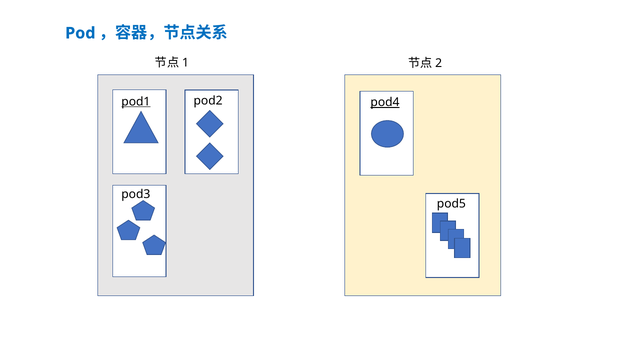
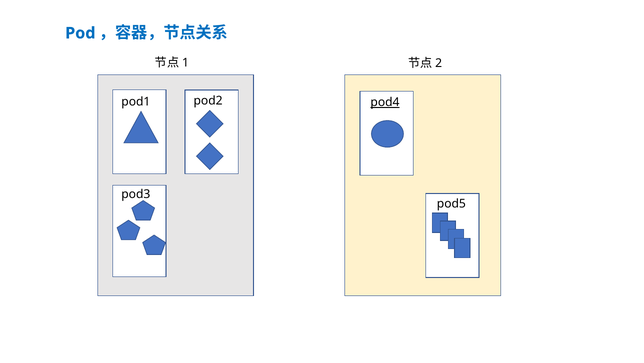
pod1 underline: present -> none
